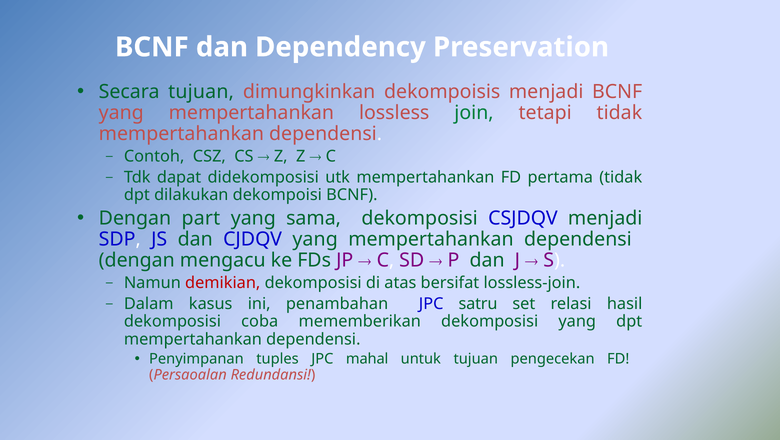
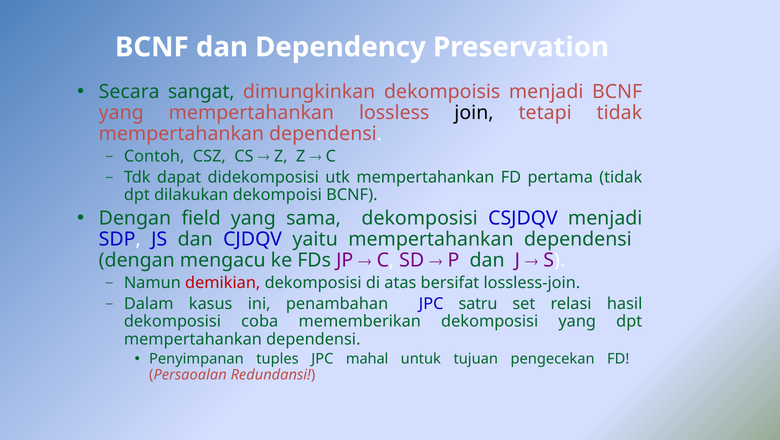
Secara tujuan: tujuan -> sangat
join colour: green -> black
part: part -> field
CJDQV yang: yang -> yaitu
